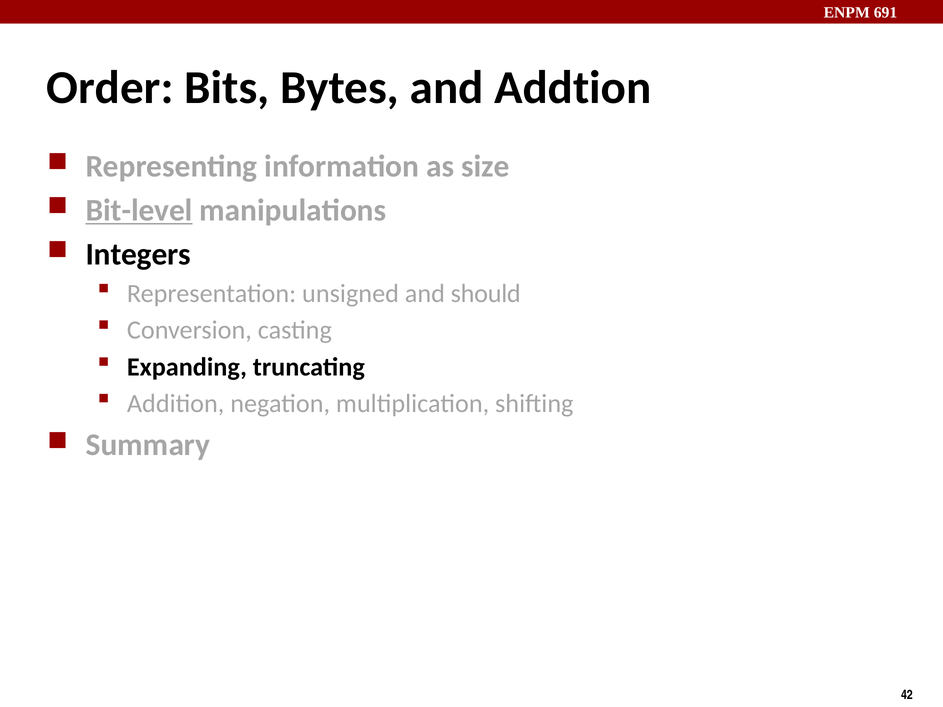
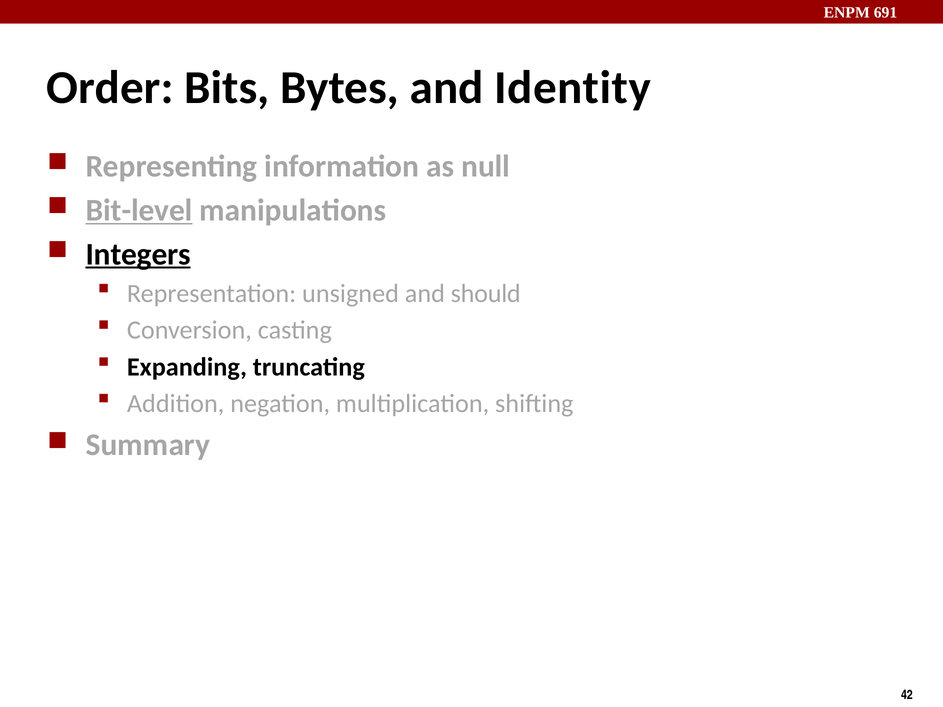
Addtion: Addtion -> Identity
size: size -> null
Integers underline: none -> present
